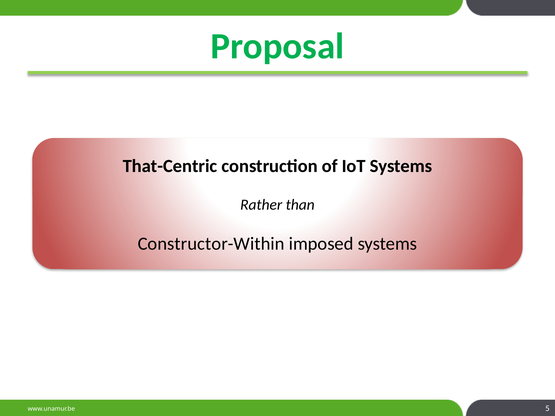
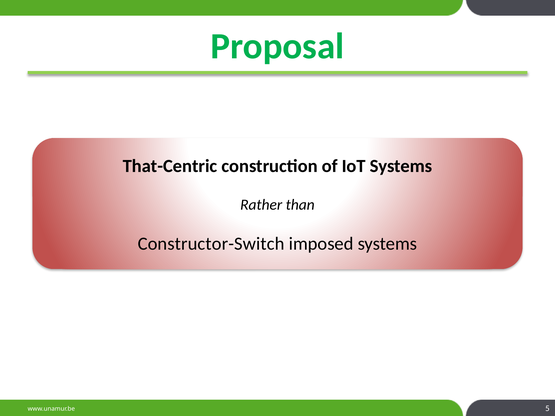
Constructor-Within: Constructor-Within -> Constructor-Switch
